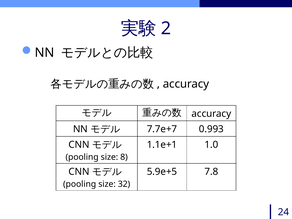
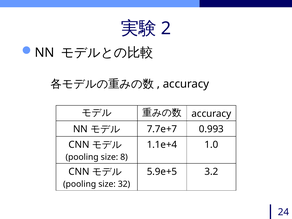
1.1e+1: 1.1e+1 -> 1.1e+4
7.8: 7.8 -> 3.2
